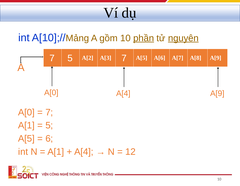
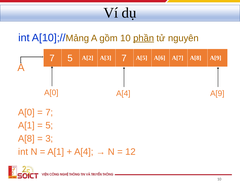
nguyên underline: present -> none
A[5 at (26, 138): A[5 -> A[8
6: 6 -> 3
